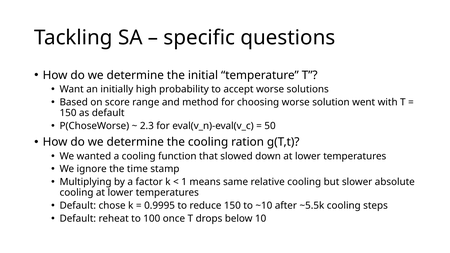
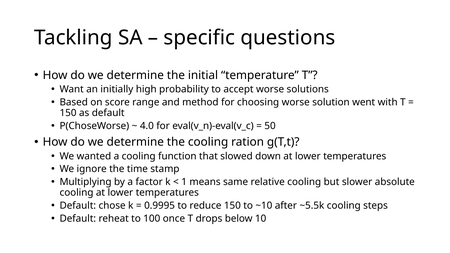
2.3: 2.3 -> 4.0
